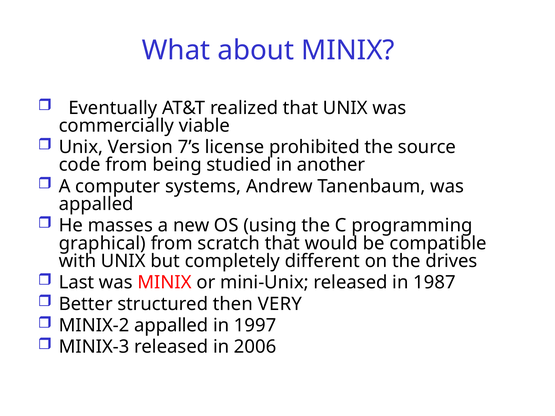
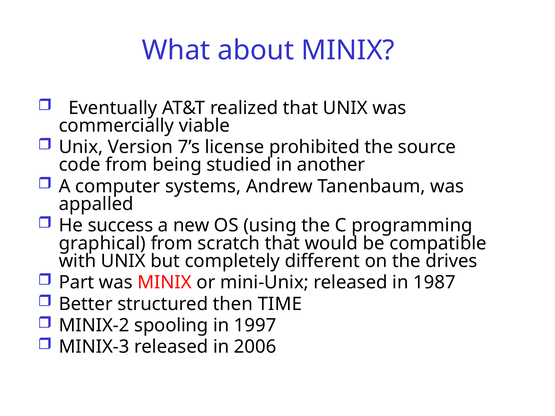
masses: masses -> success
Last: Last -> Part
VERY: VERY -> TIME
MINIX-2 appalled: appalled -> spooling
